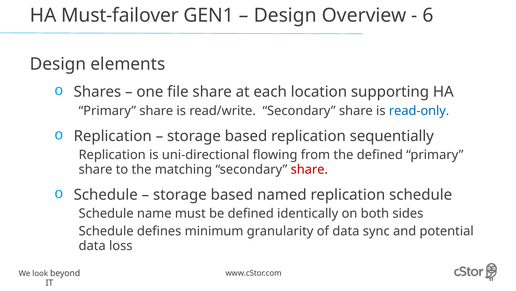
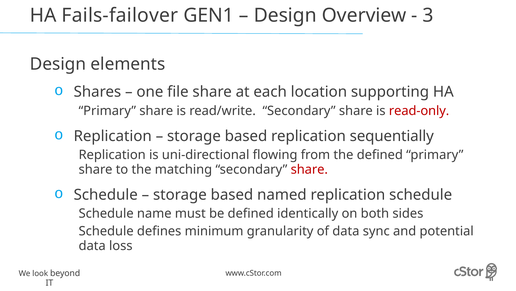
Must-failover: Must-failover -> Fails-failover
6: 6 -> 3
read-only colour: blue -> red
